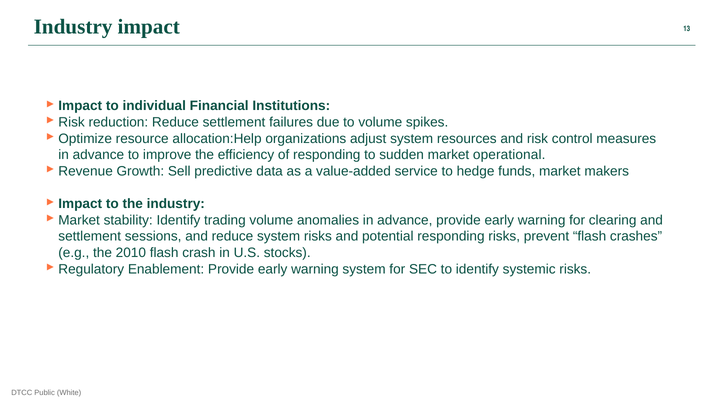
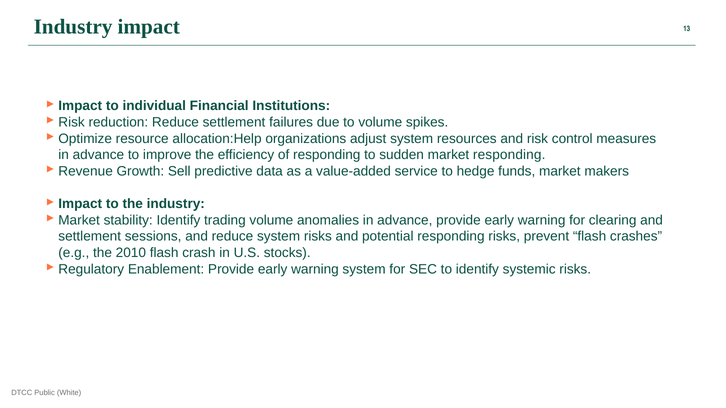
market operational: operational -> responding
